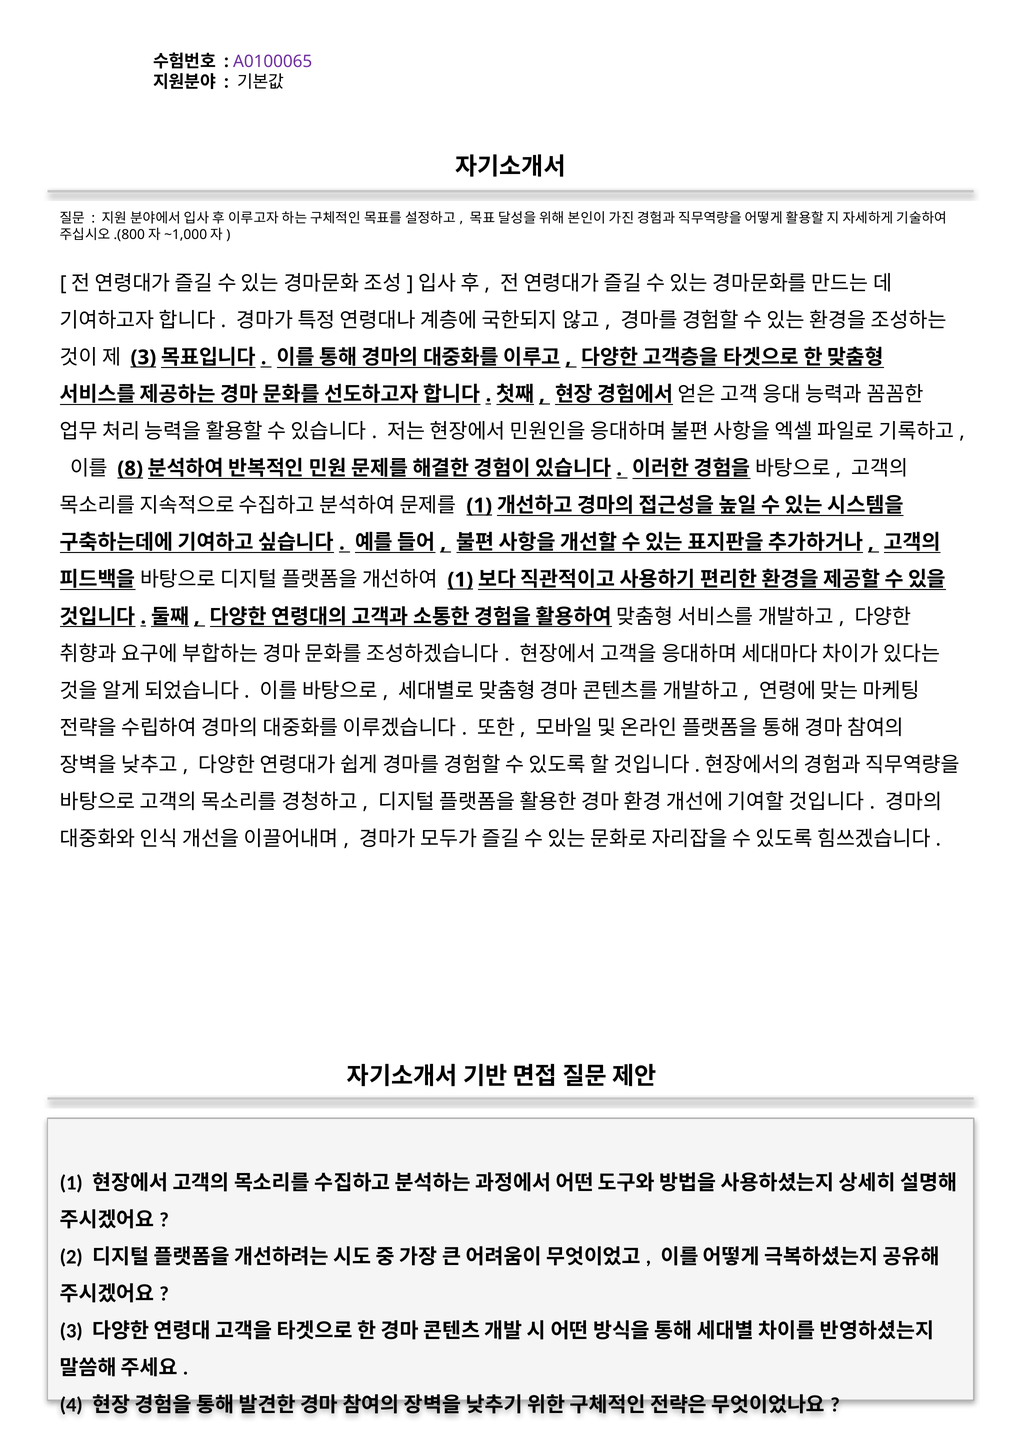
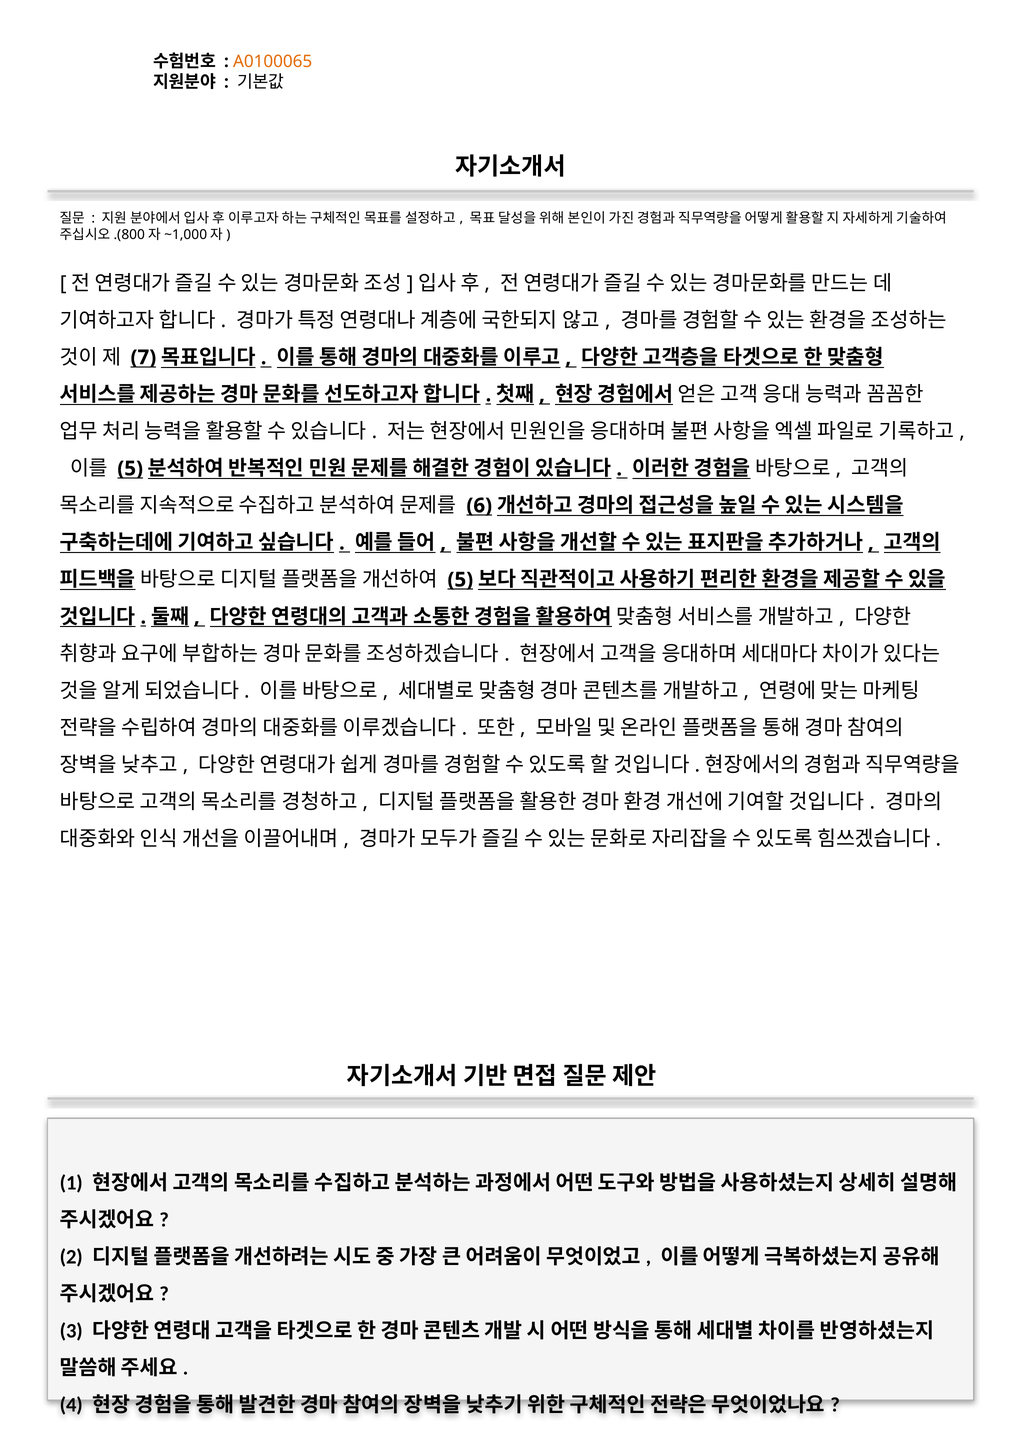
A0100065 colour: purple -> orange
3 at (143, 357): 3 -> 7
8 at (130, 469): 8 -> 5
1 at (479, 506): 1 -> 6
1 at (460, 580): 1 -> 5
